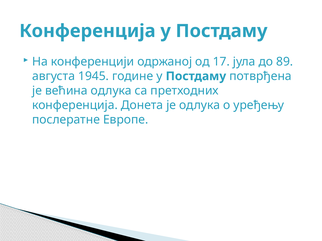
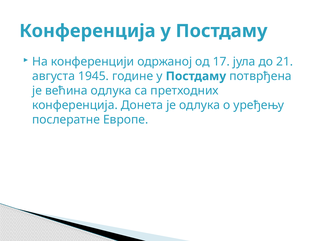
89: 89 -> 21
